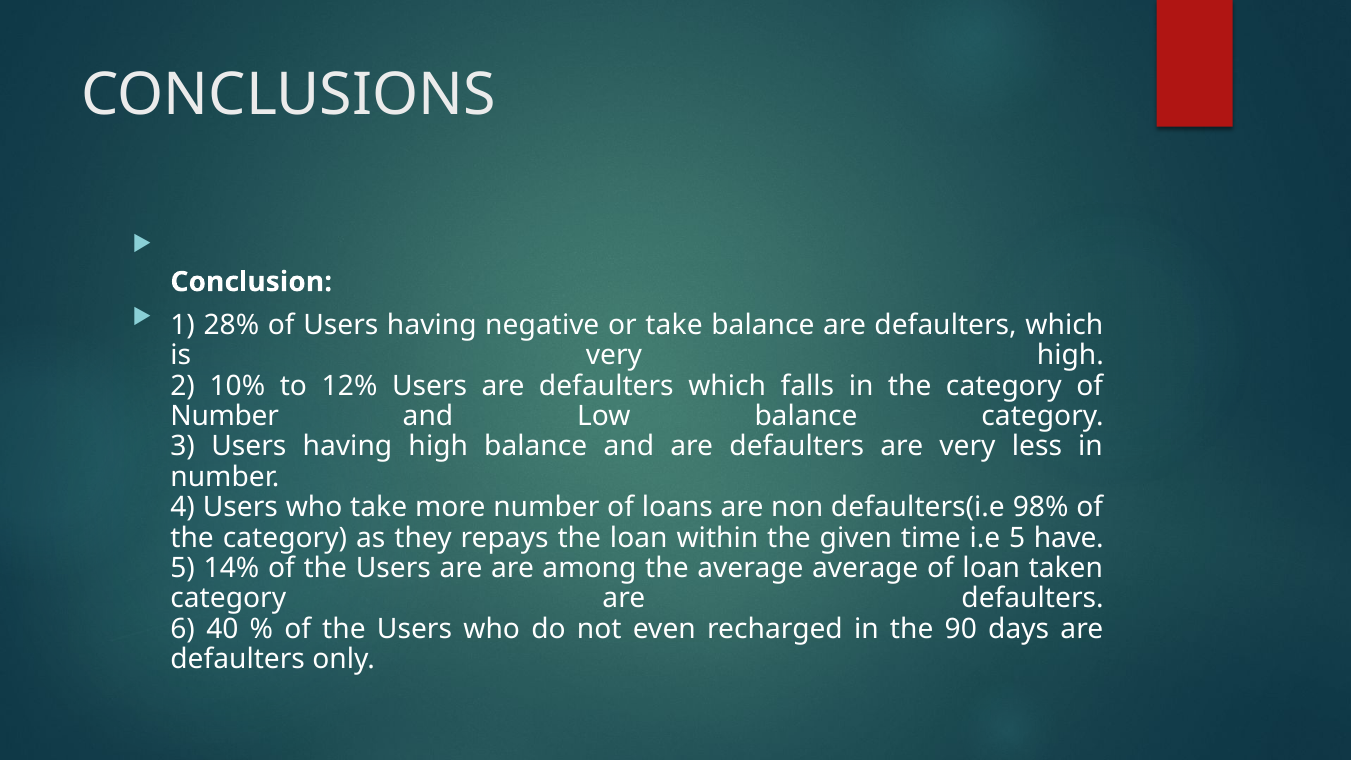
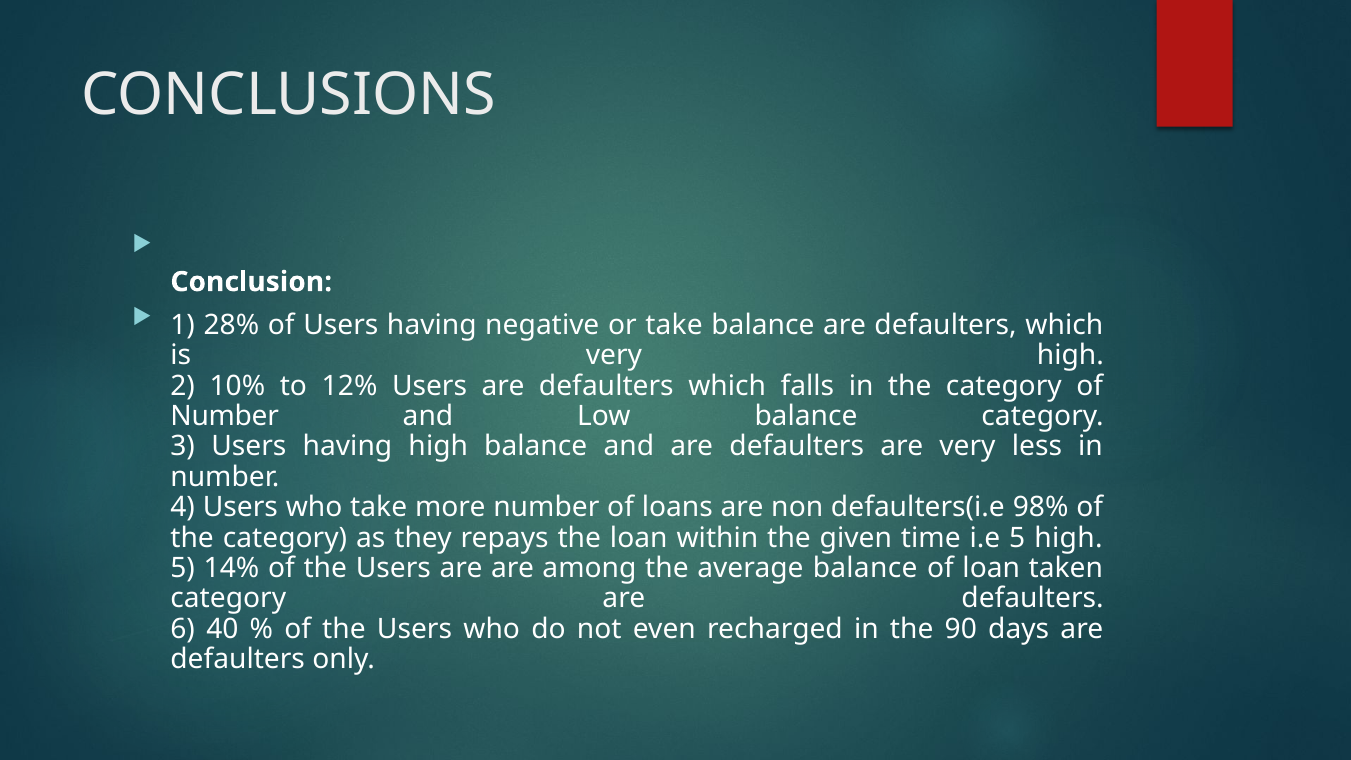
5 have: have -> high
average average: average -> balance
